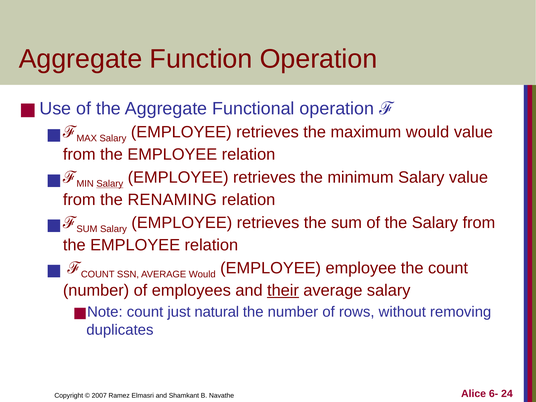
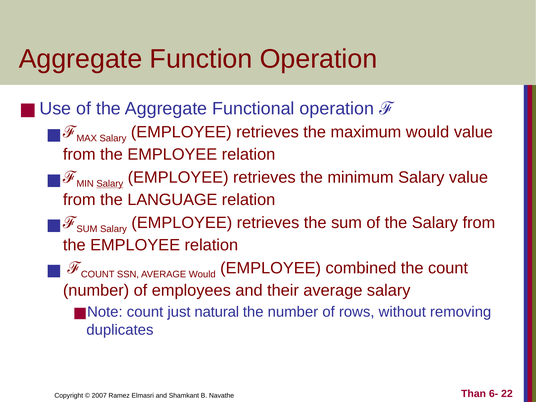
RENAMING: RENAMING -> LANGUAGE
EMPLOYEE employee: employee -> combined
their underline: present -> none
Alice: Alice -> Than
24: 24 -> 22
